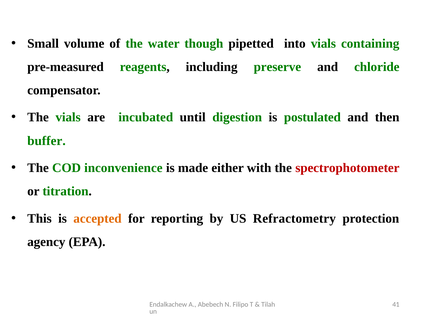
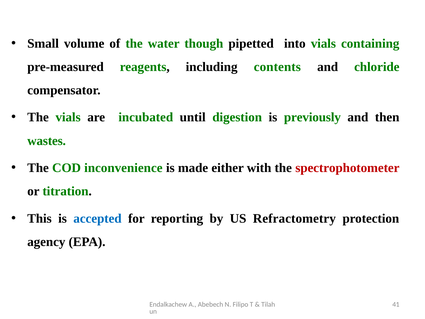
preserve: preserve -> contents
postulated: postulated -> previously
buffer: buffer -> wastes
accepted colour: orange -> blue
